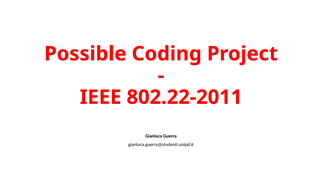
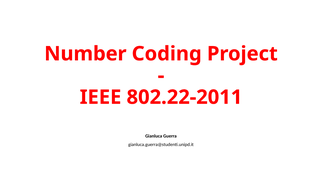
Possible: Possible -> Number
